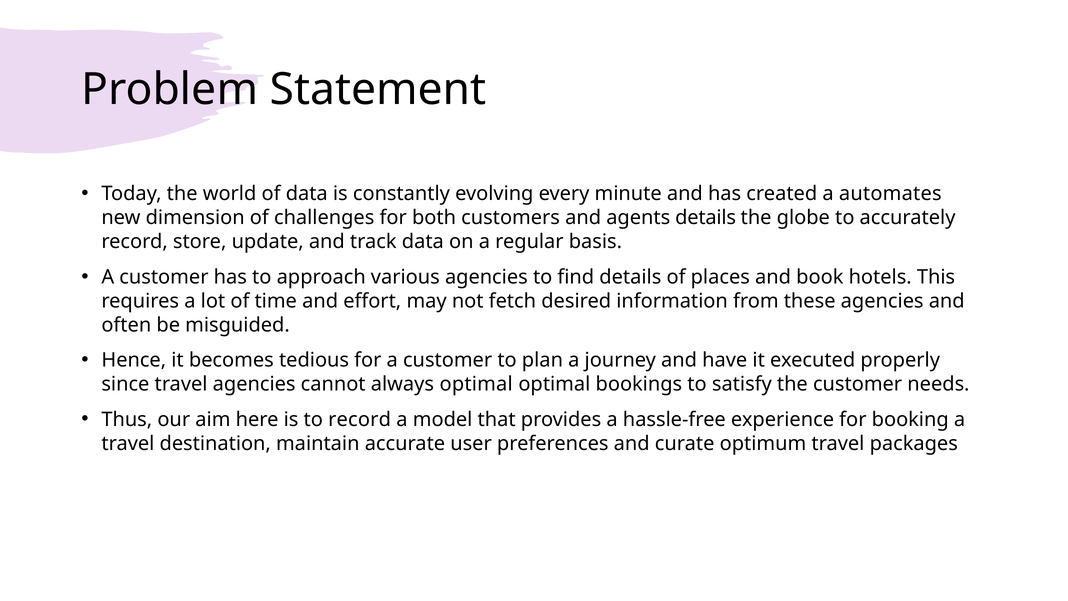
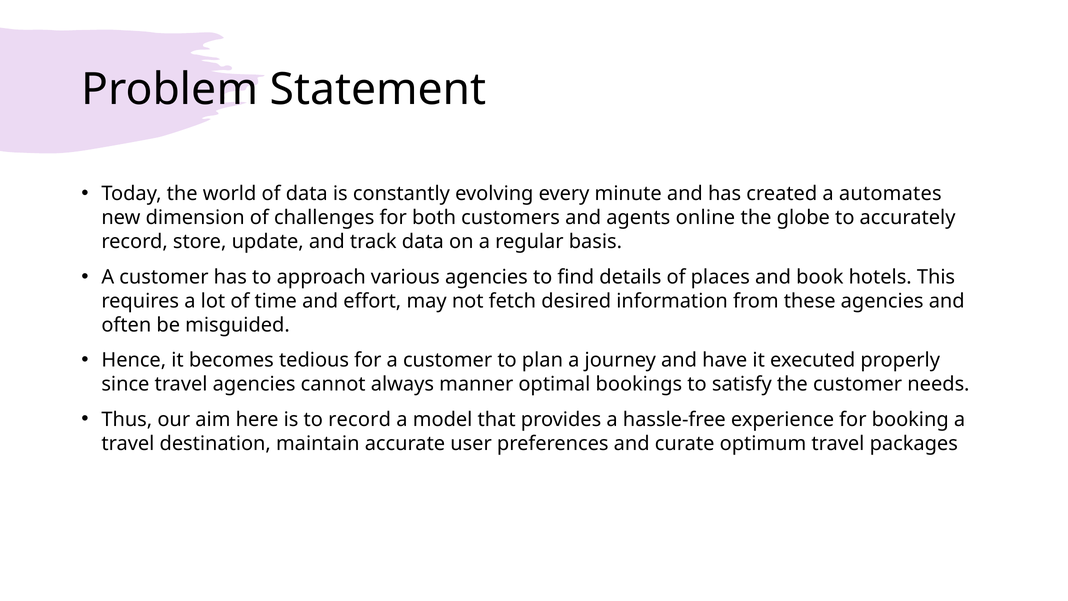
agents details: details -> online
always optimal: optimal -> manner
